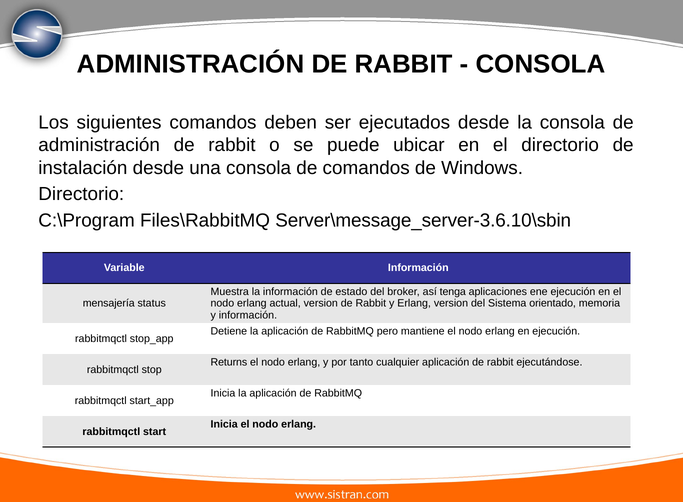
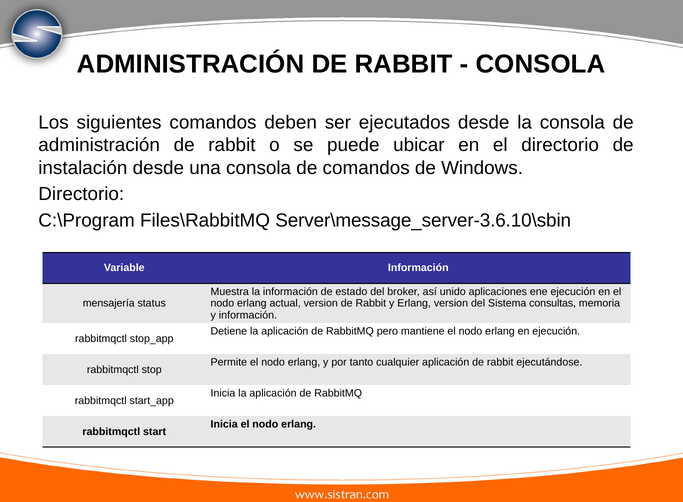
tenga: tenga -> unido
orientado: orientado -> consultas
Returns: Returns -> Permite
